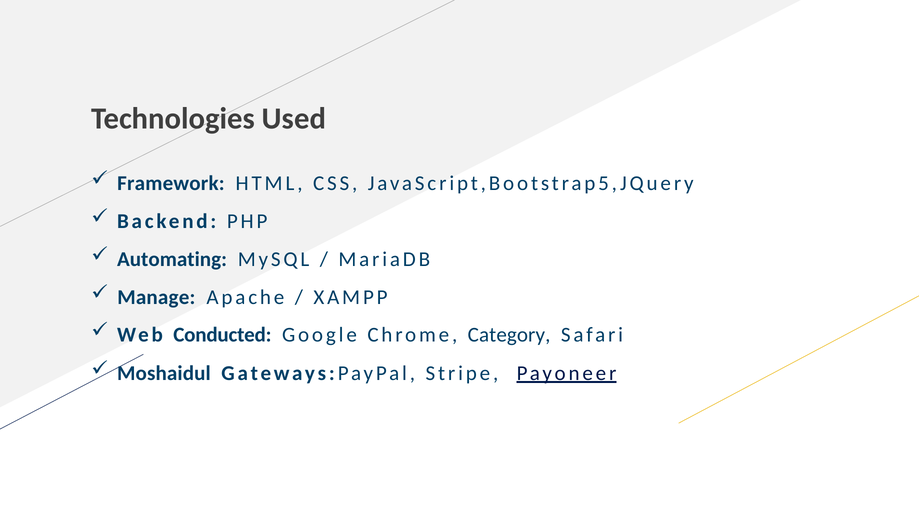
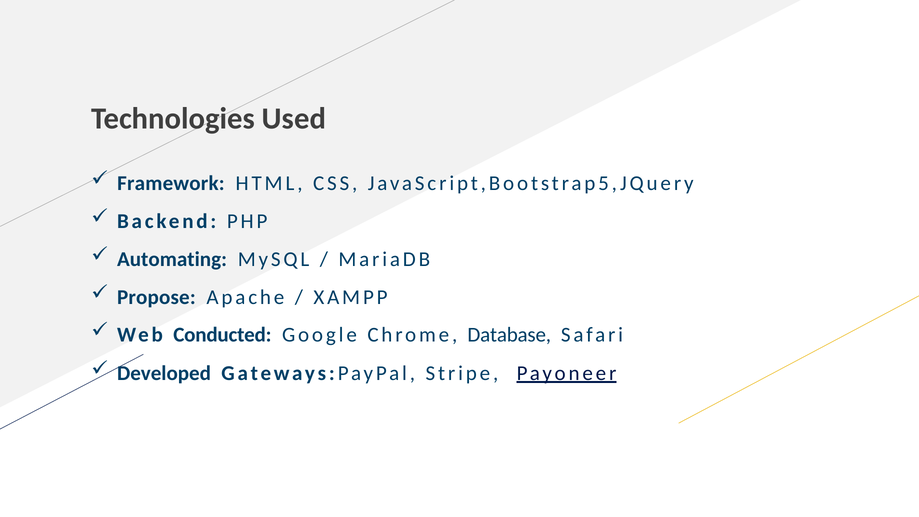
Manage: Manage -> Propose
Category: Category -> Database
Moshaidul: Moshaidul -> Developed
